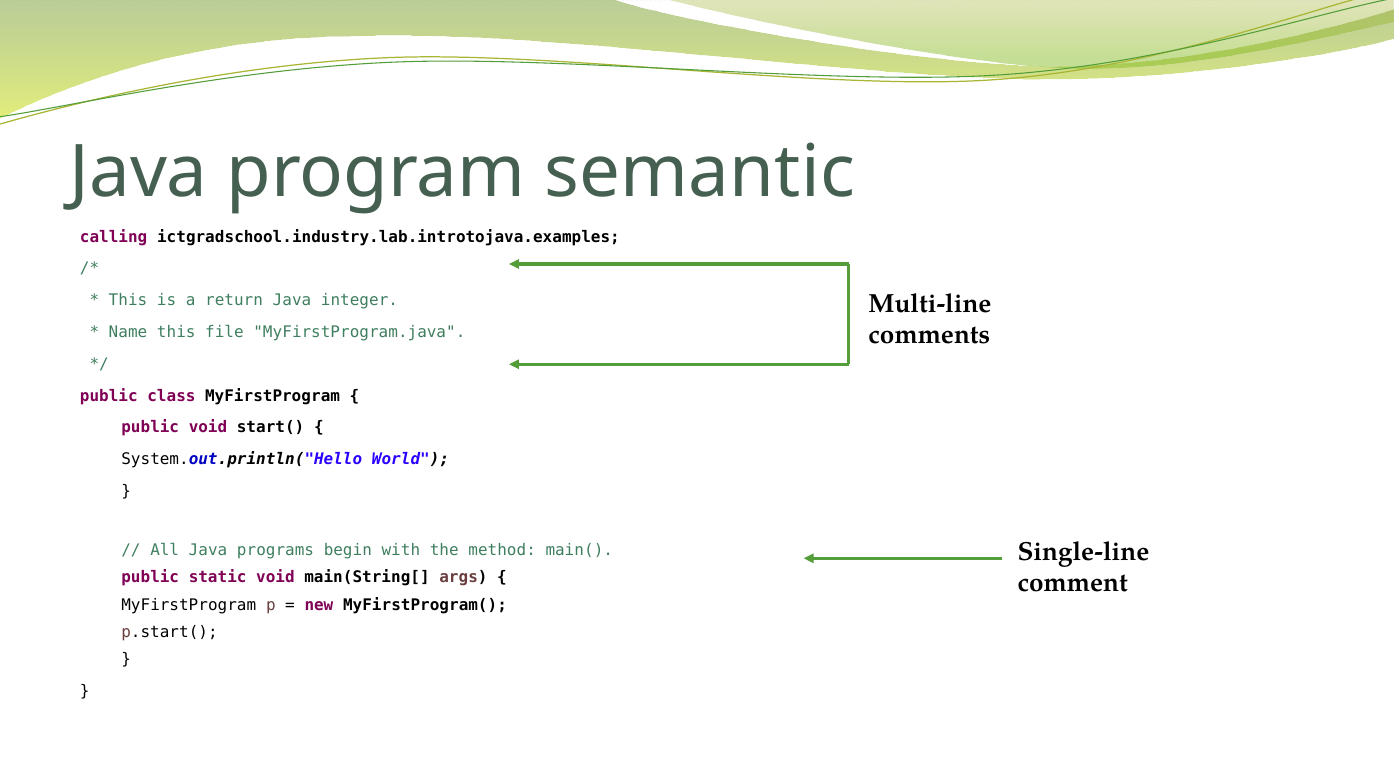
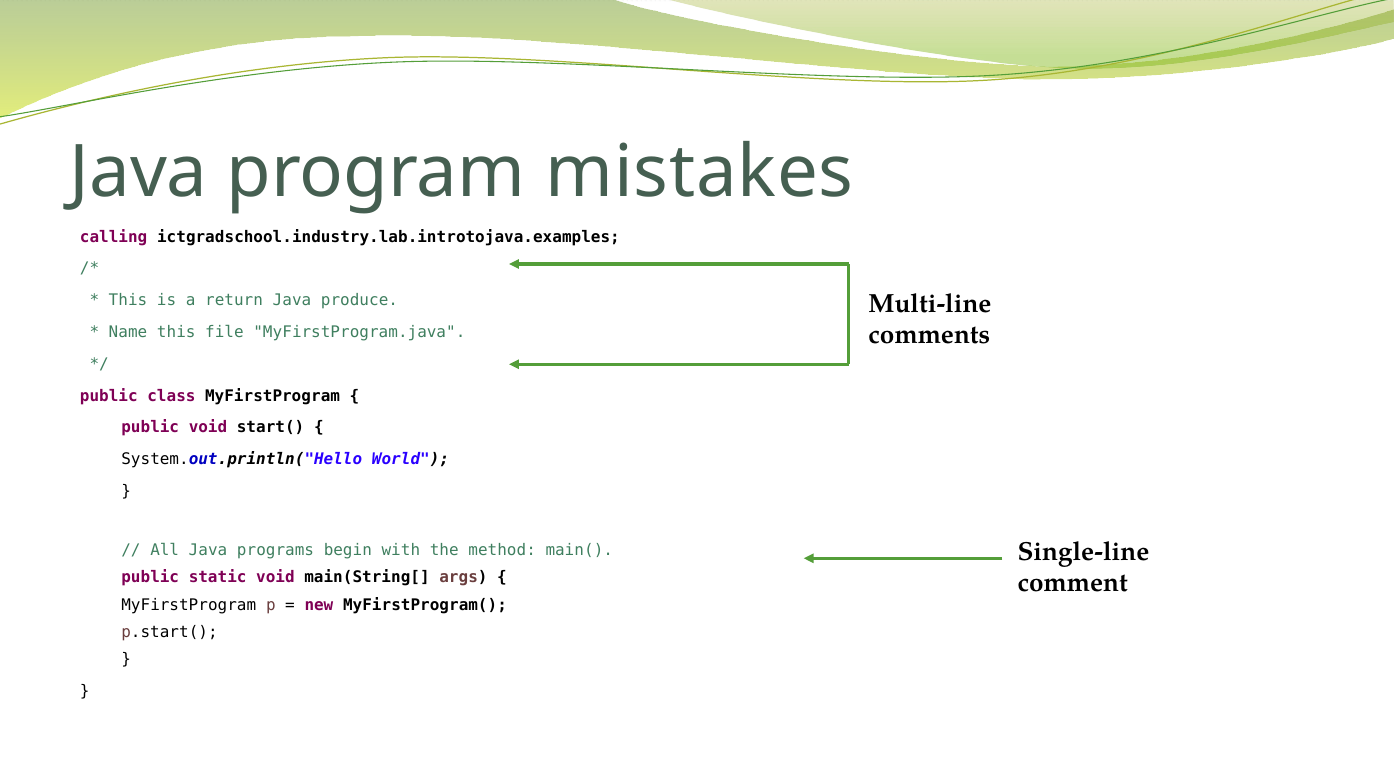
semantic: semantic -> mistakes
integer: integer -> produce
